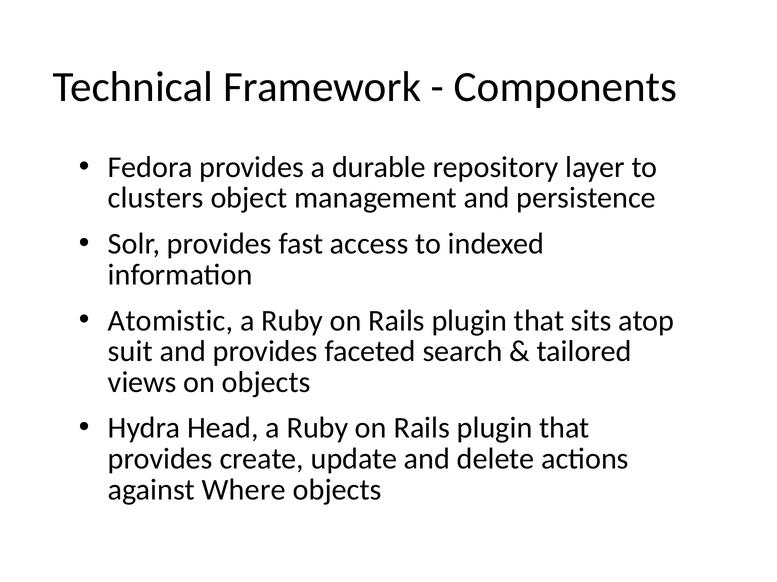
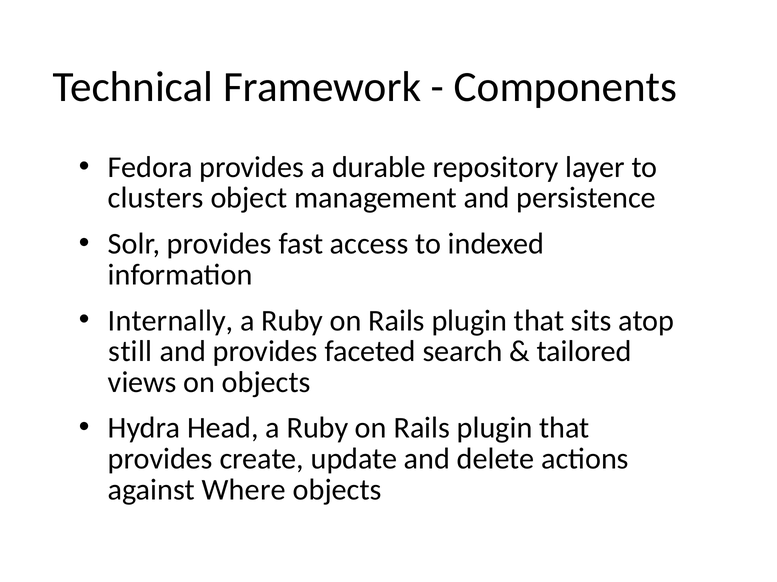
Atomistic: Atomistic -> Internally
suit: suit -> still
